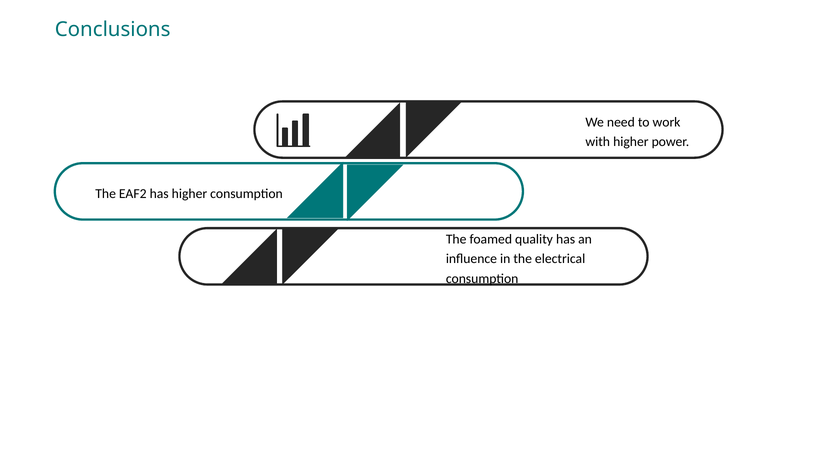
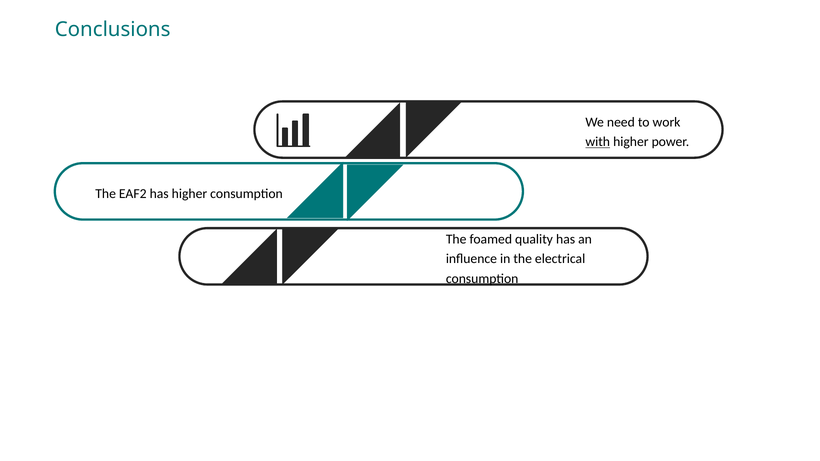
with underline: none -> present
